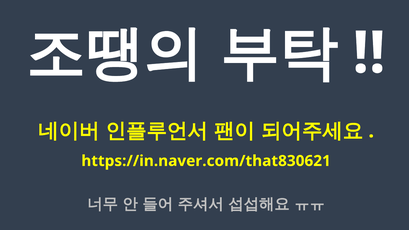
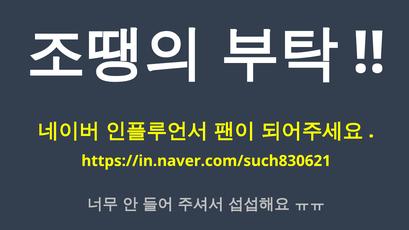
https://in.naver.com/that830621: https://in.naver.com/that830621 -> https://in.naver.com/such830621
